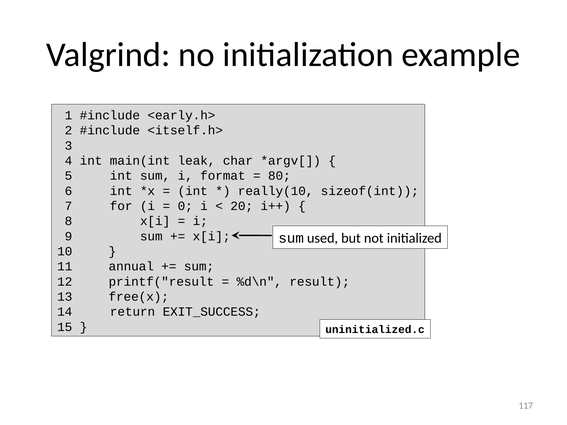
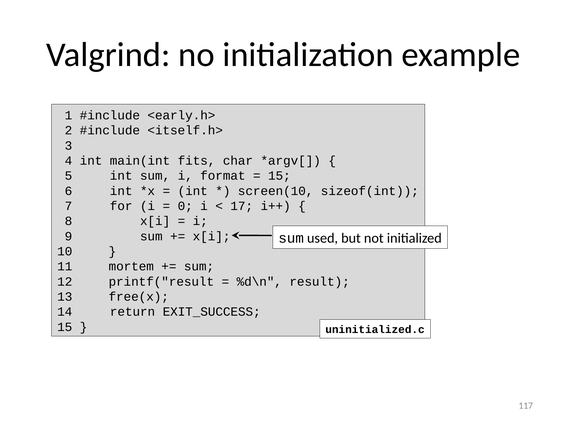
leak: leak -> fits
80 at (279, 176): 80 -> 15
really(10: really(10 -> screen(10
20: 20 -> 17
annual: annual -> mortem
